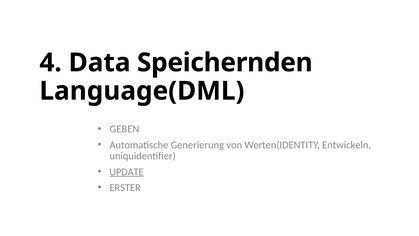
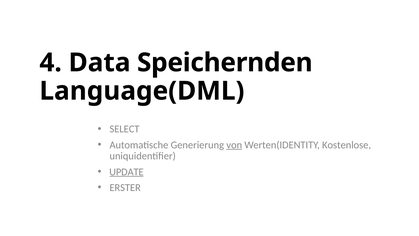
GEBEN: GEBEN -> SELECT
von underline: none -> present
Entwickeln: Entwickeln -> Kostenlose
